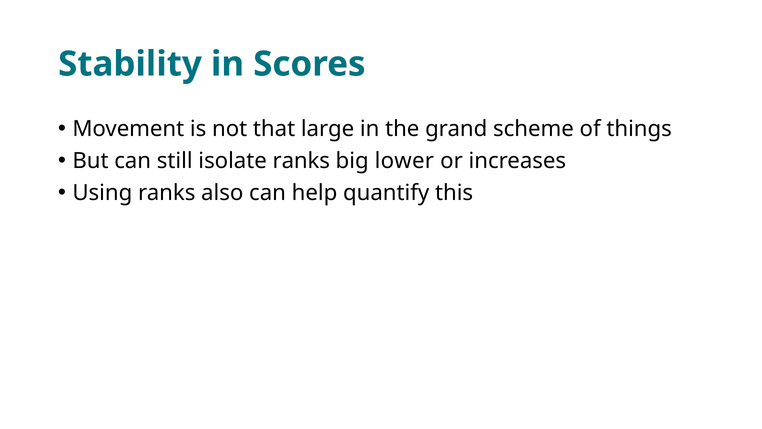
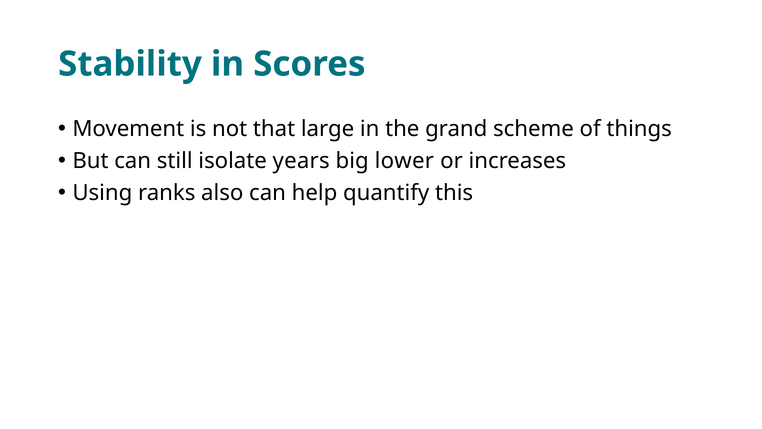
isolate ranks: ranks -> years
